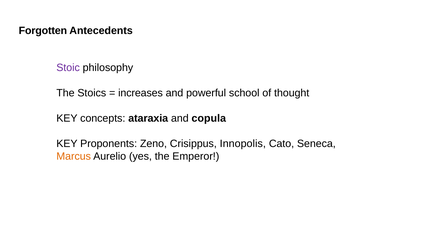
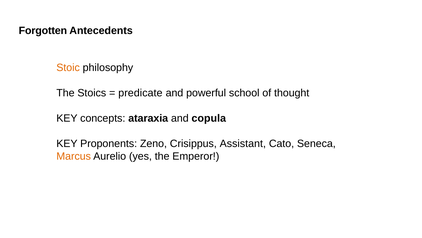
Stoic colour: purple -> orange
increases: increases -> predicate
Innopolis: Innopolis -> Assistant
